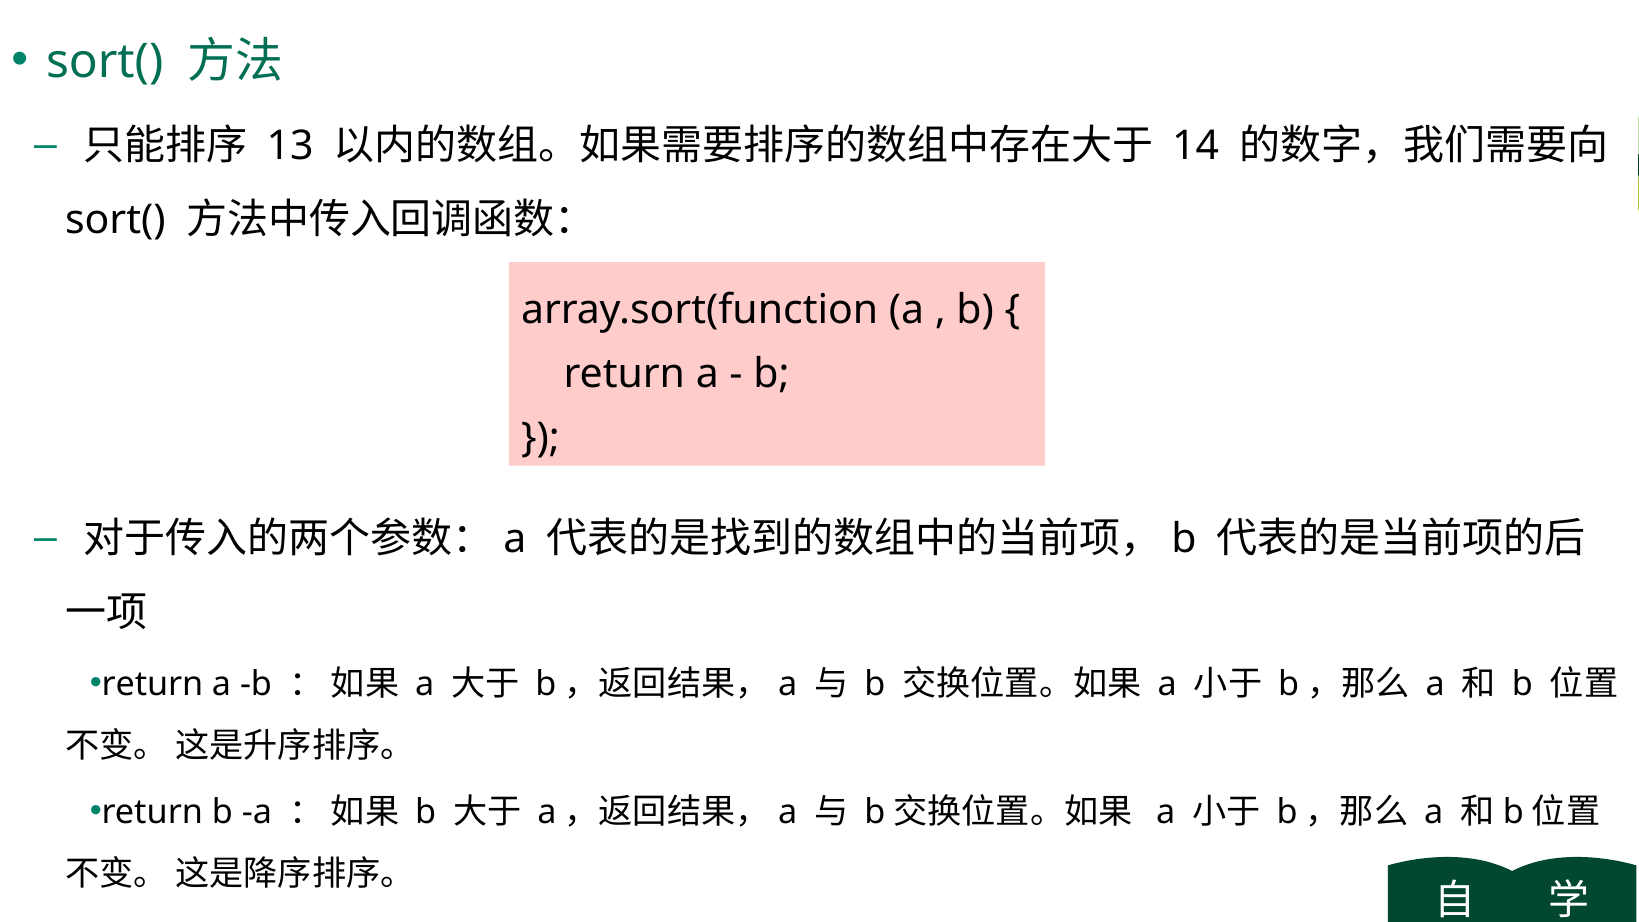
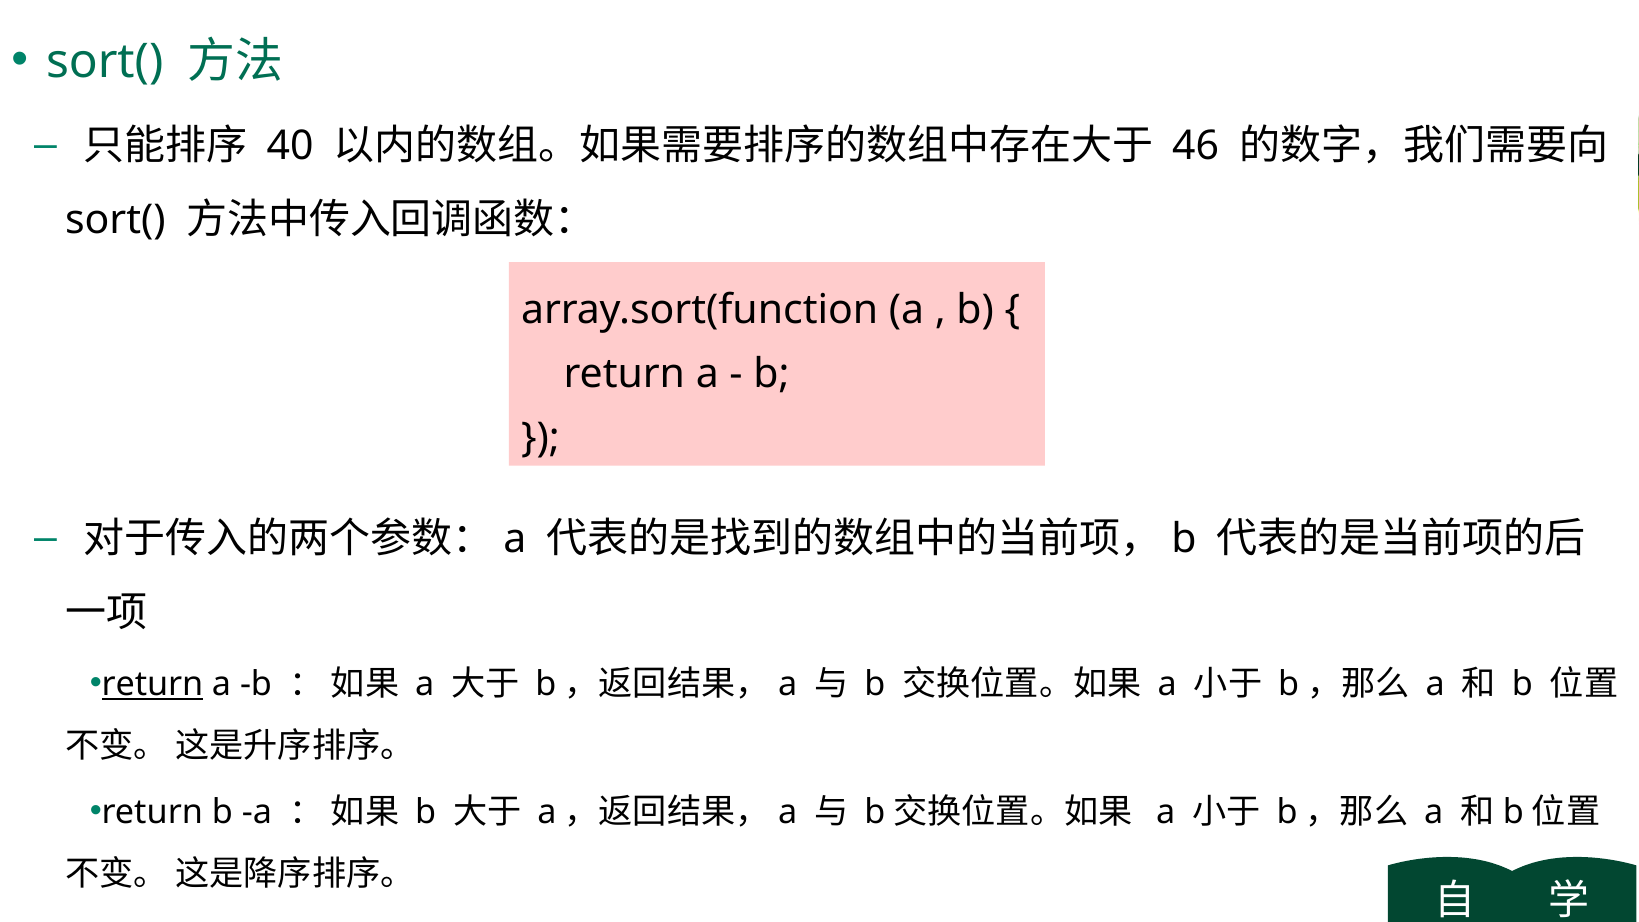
13: 13 -> 40
14: 14 -> 46
return at (152, 684) underline: none -> present
